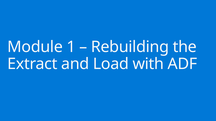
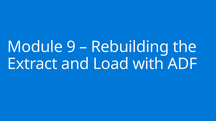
1: 1 -> 9
